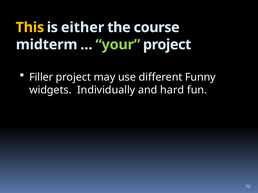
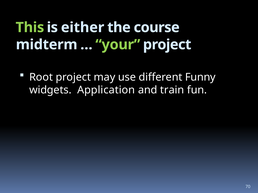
This colour: yellow -> light green
Filler: Filler -> Root
Individually: Individually -> Application
hard: hard -> train
